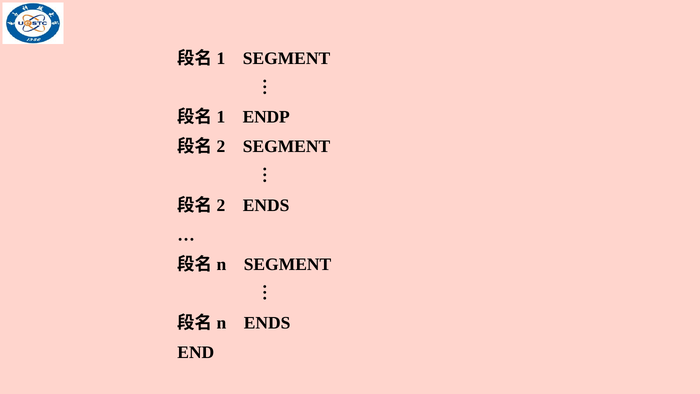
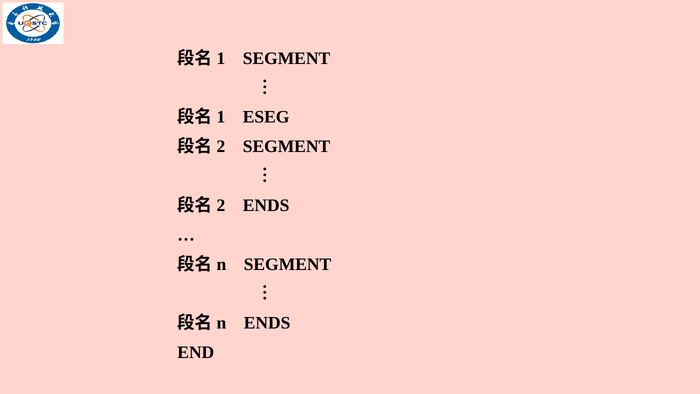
ENDP: ENDP -> ESEG
